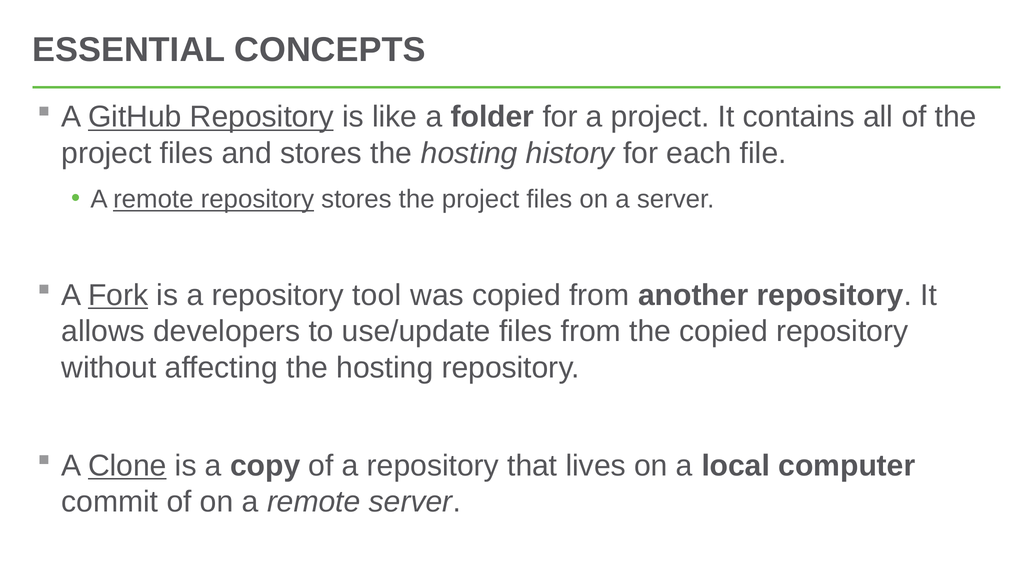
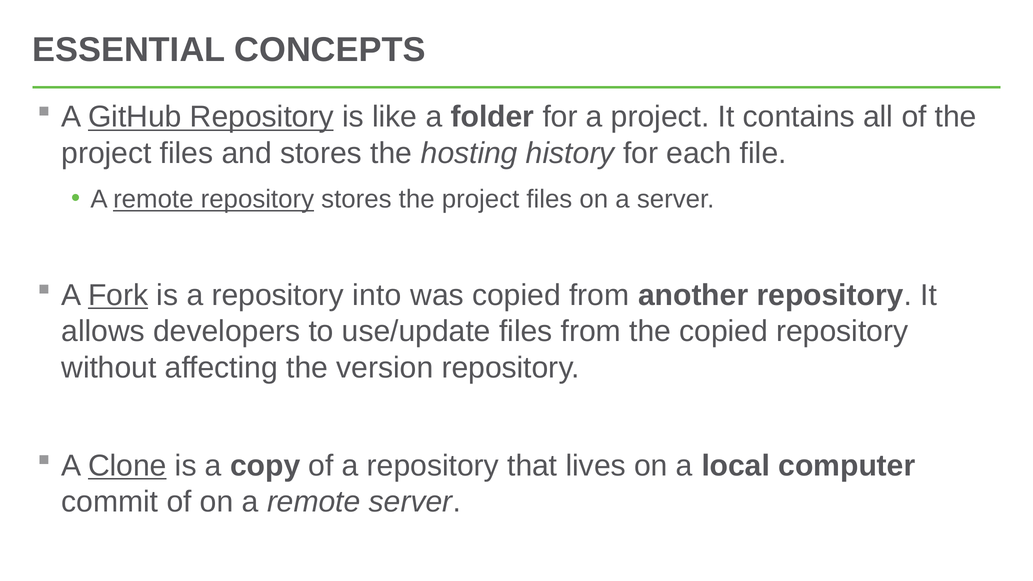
tool: tool -> into
affecting the hosting: hosting -> version
